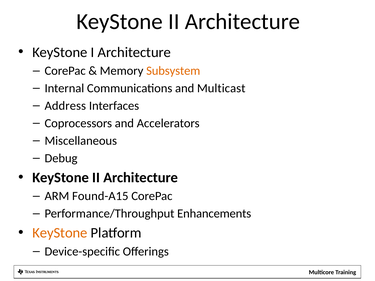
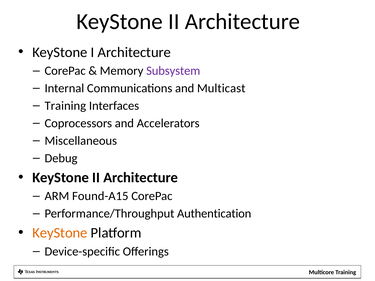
Subsystem colour: orange -> purple
Address at (65, 106): Address -> Training
Enhancements: Enhancements -> Authentication
